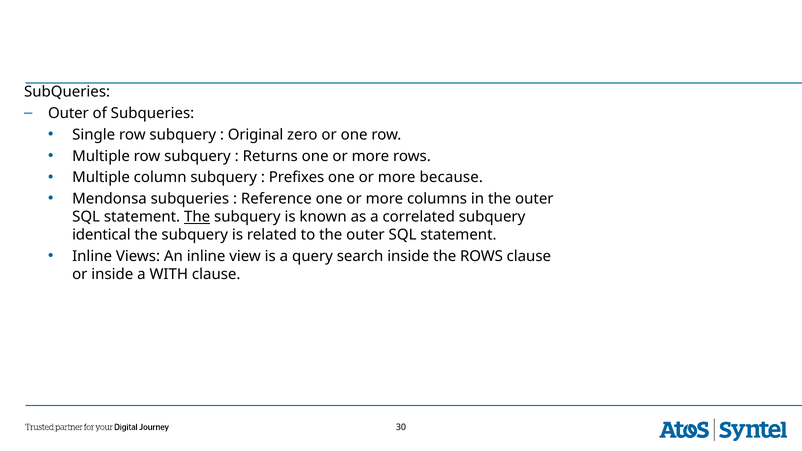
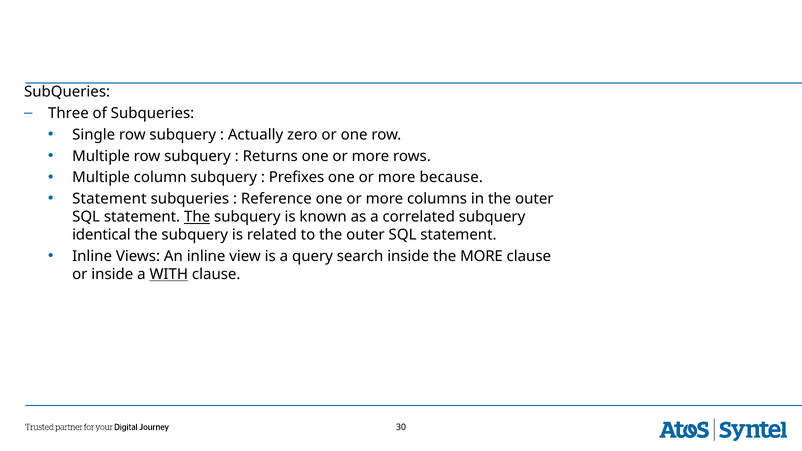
Outer at (68, 113): Outer -> Three
Original: Original -> Actually
Mendonsa at (109, 199): Mendonsa -> Statement
the ROWS: ROWS -> MORE
WITH underline: none -> present
